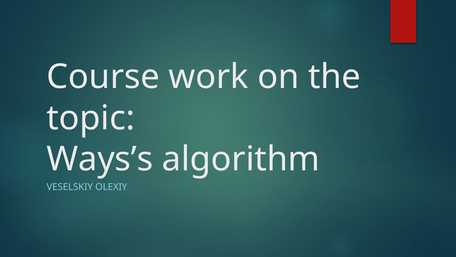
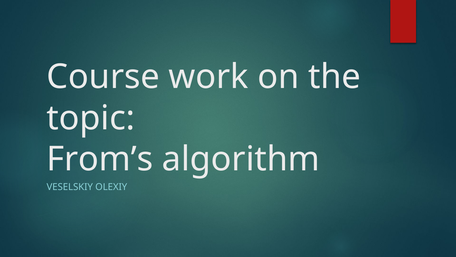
Ways’s: Ways’s -> From’s
